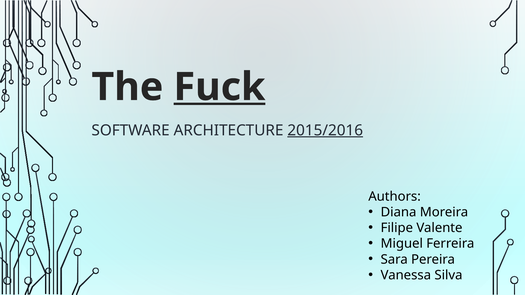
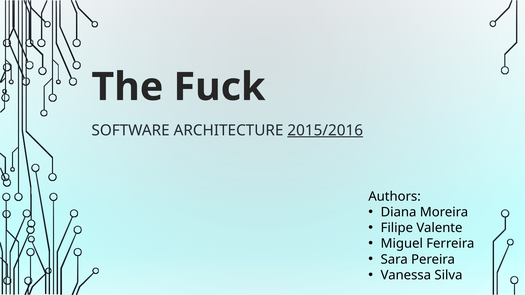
Fuck underline: present -> none
